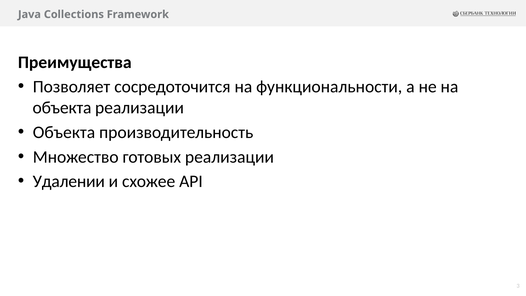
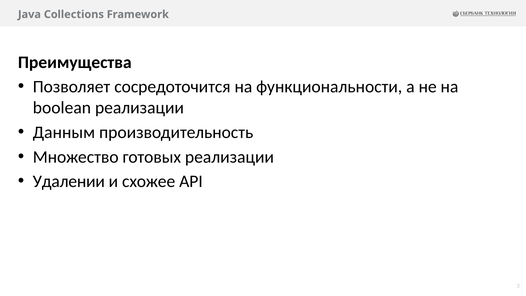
объекта at (62, 108): объекта -> boolean
Объекта at (64, 132): Объекта -> Данным
